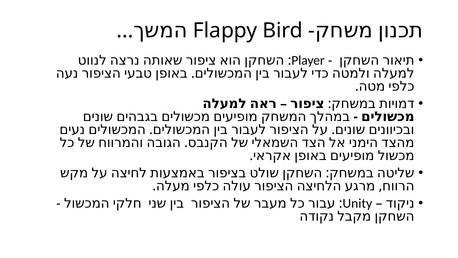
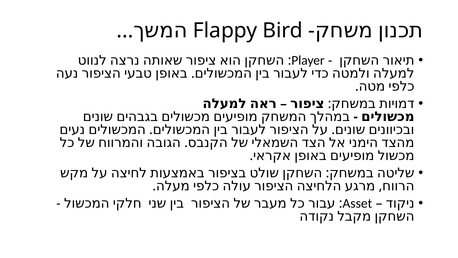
Unity: Unity -> Asset
